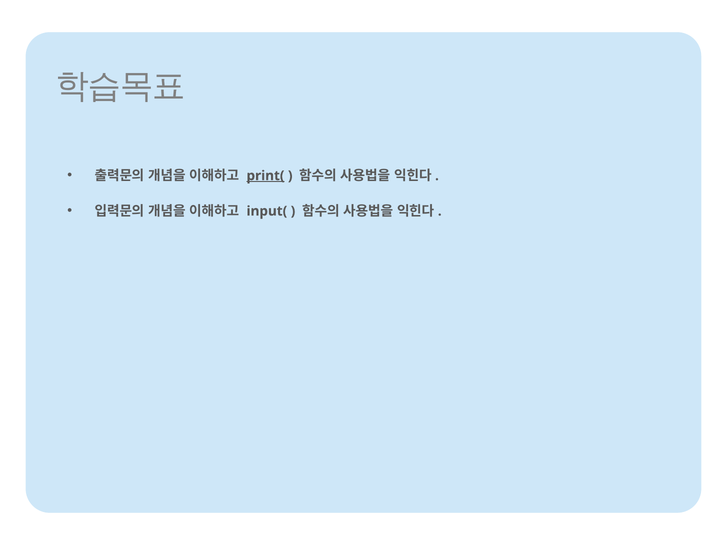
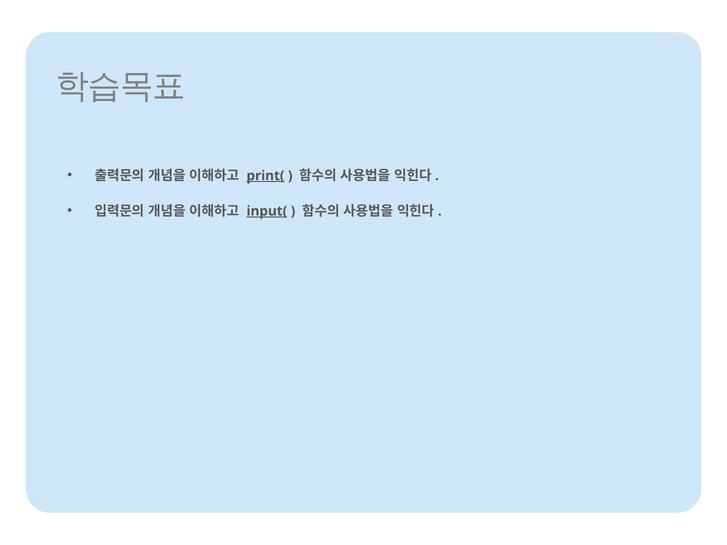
input( underline: none -> present
